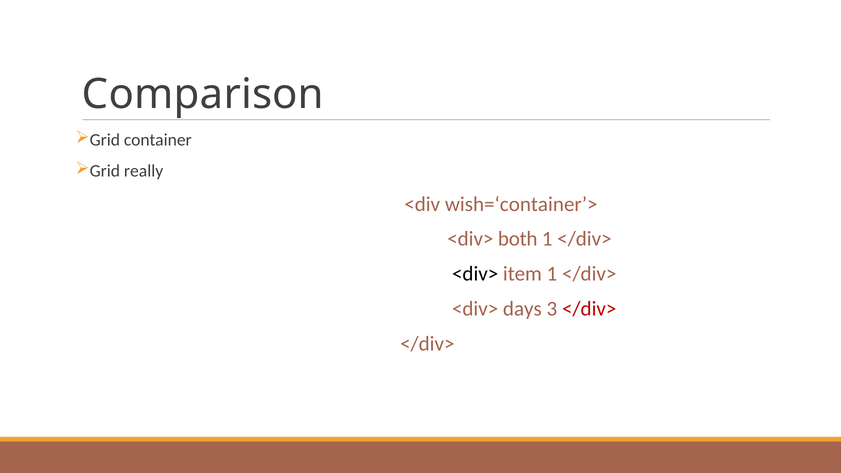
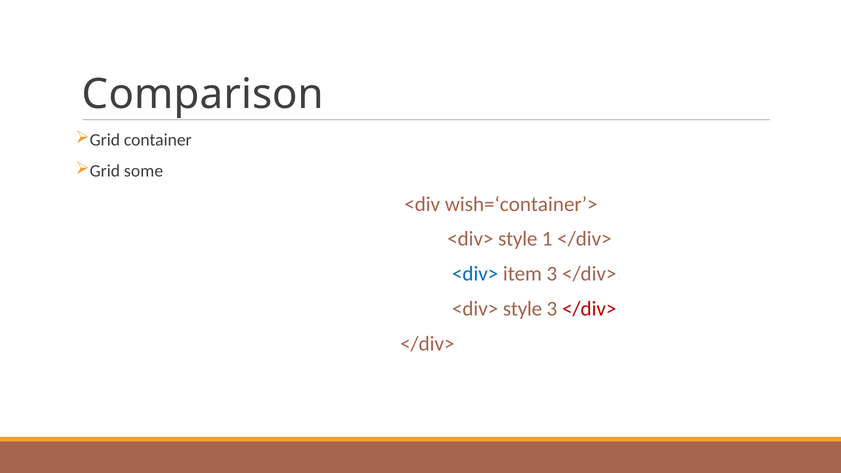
really: really -> some
both at (518, 239): both -> style
<div> at (475, 274) colour: black -> blue
item 1: 1 -> 3
days at (522, 309): days -> style
